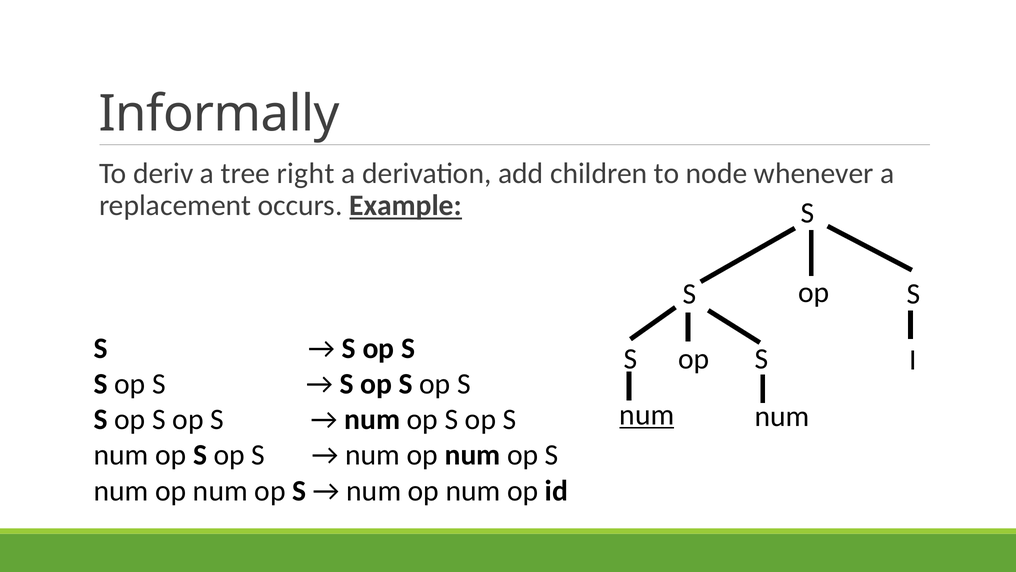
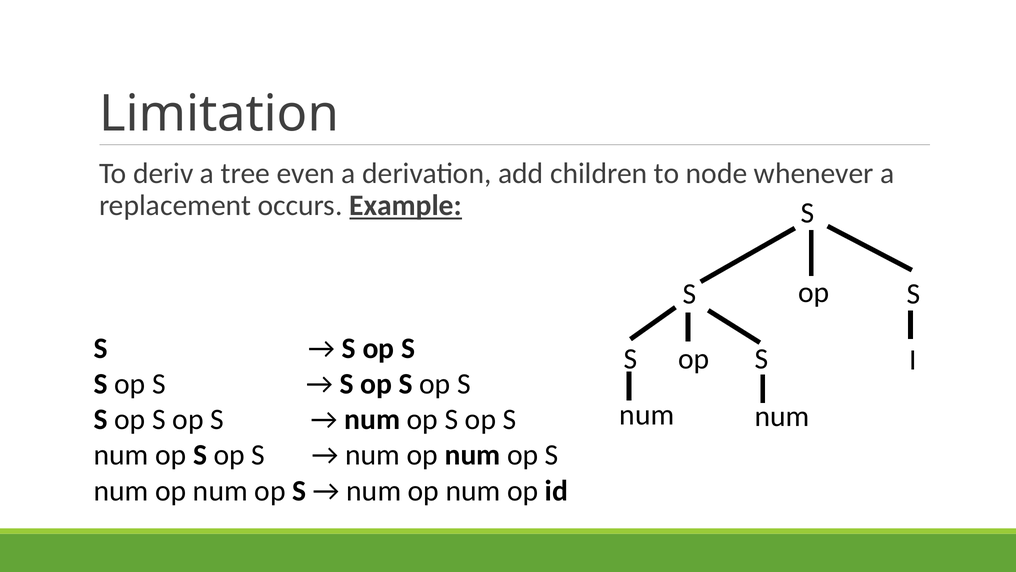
Informally: Informally -> Limitation
right: right -> even
num at (647, 415) underline: present -> none
